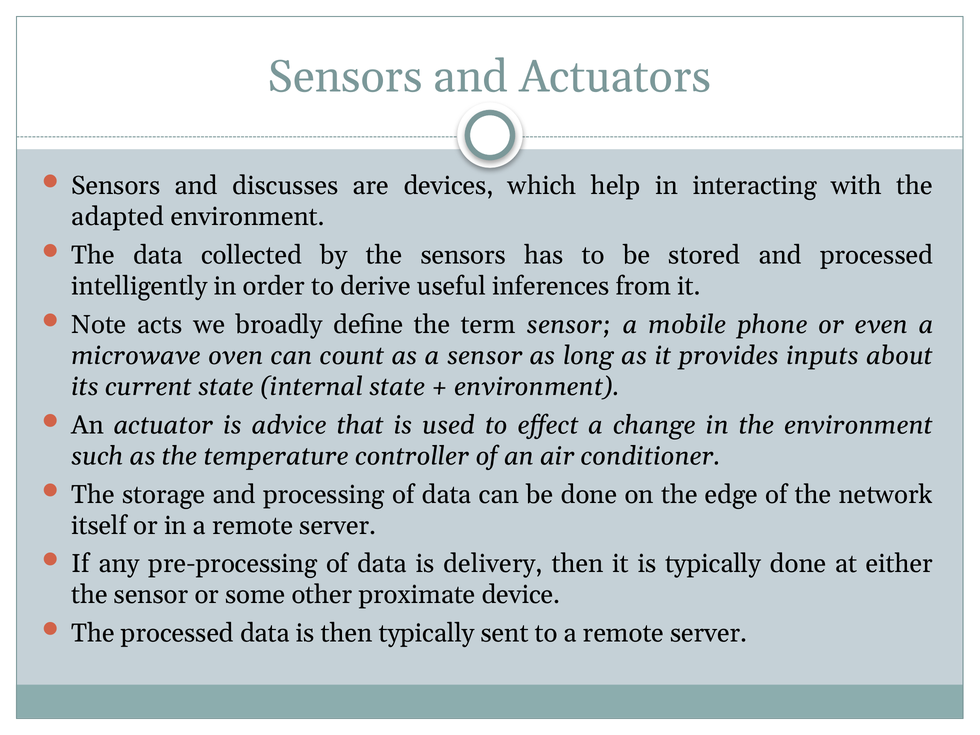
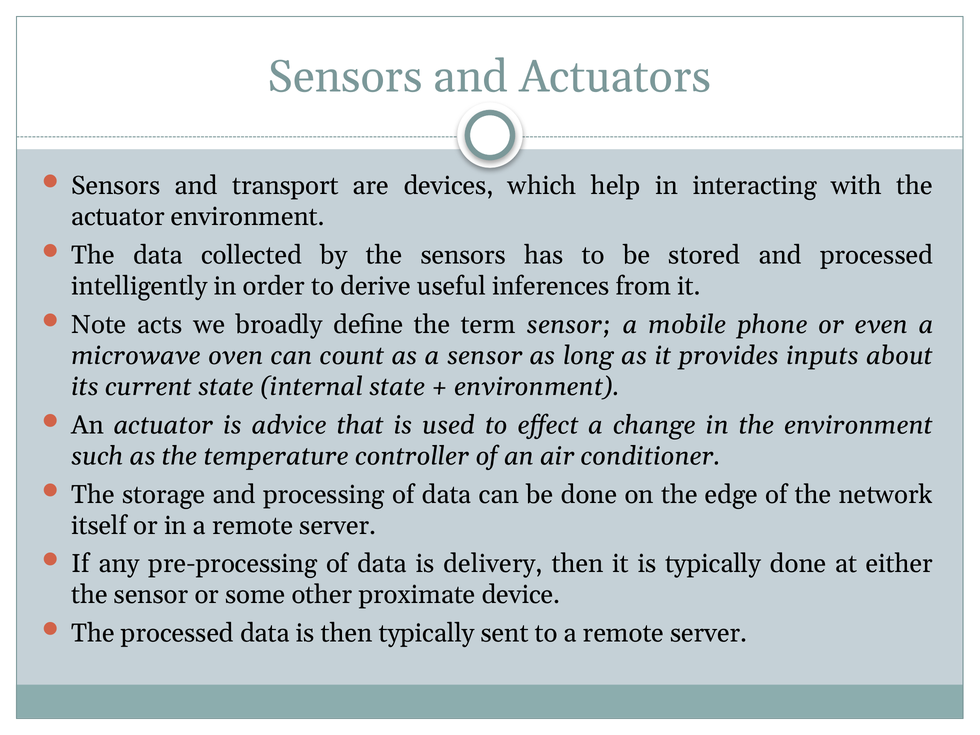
discusses: discusses -> transport
adapted at (118, 217): adapted -> actuator
